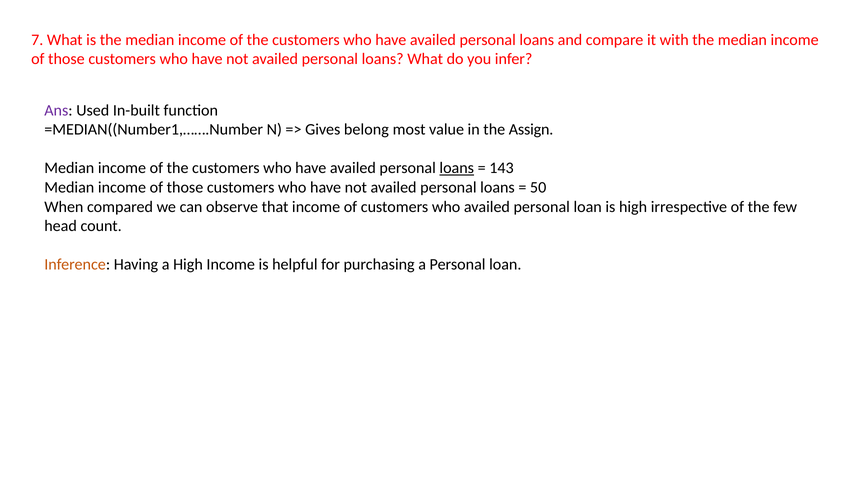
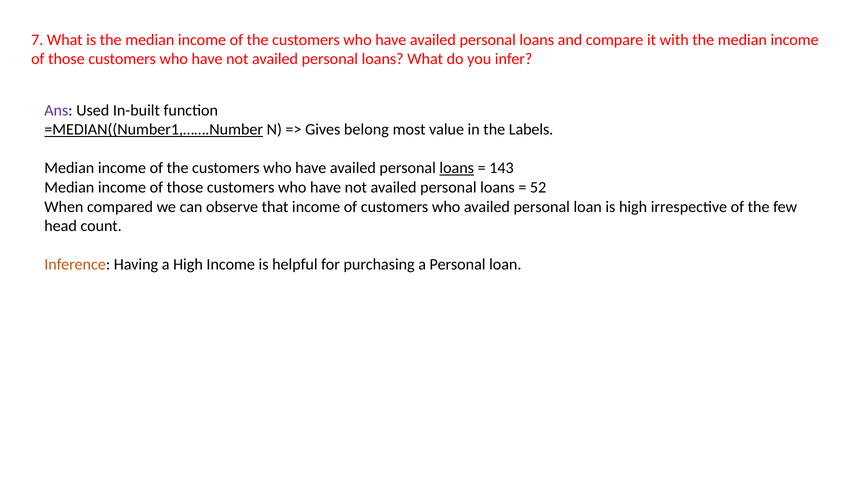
=MEDIAN((Number1,…….Number underline: none -> present
Assign: Assign -> Labels
50: 50 -> 52
